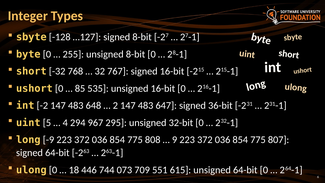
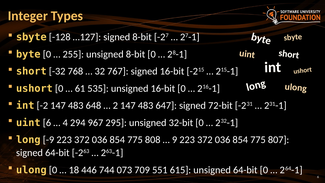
85: 85 -> 61
36-bit: 36-bit -> 72-bit
uint 5: 5 -> 6
